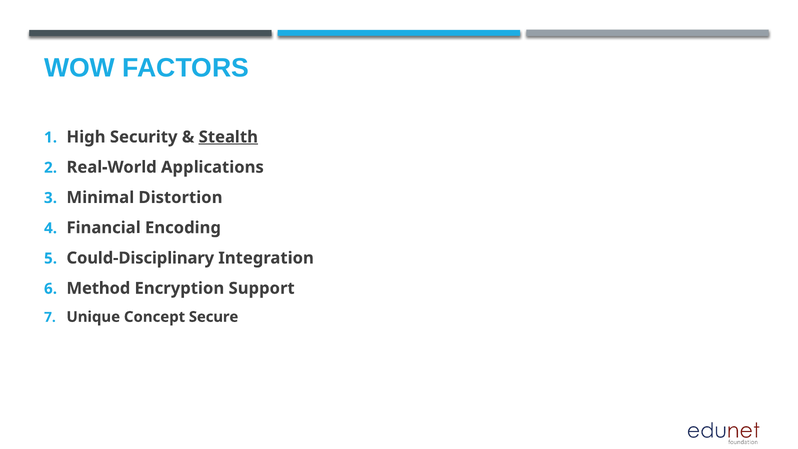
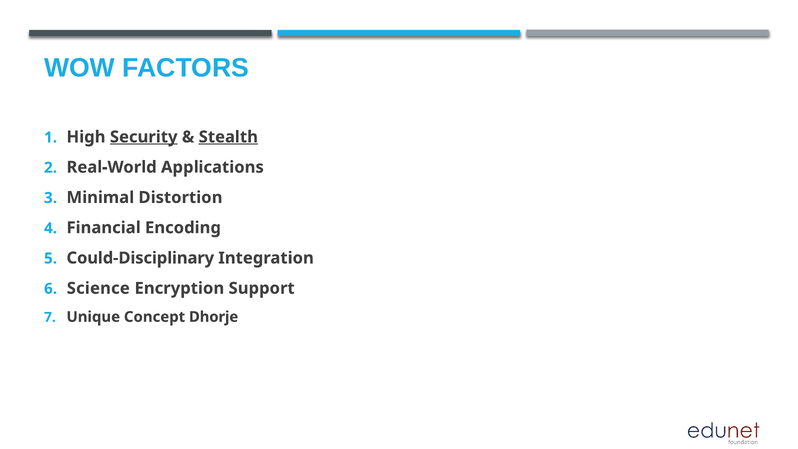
Security underline: none -> present
Method: Method -> Science
Secure: Secure -> Dhorje
